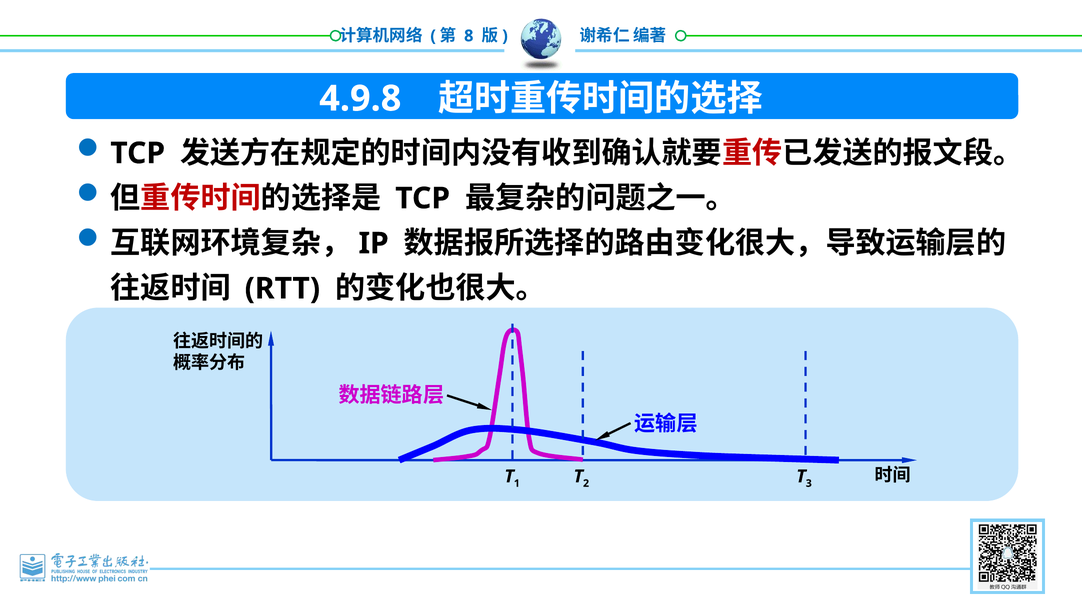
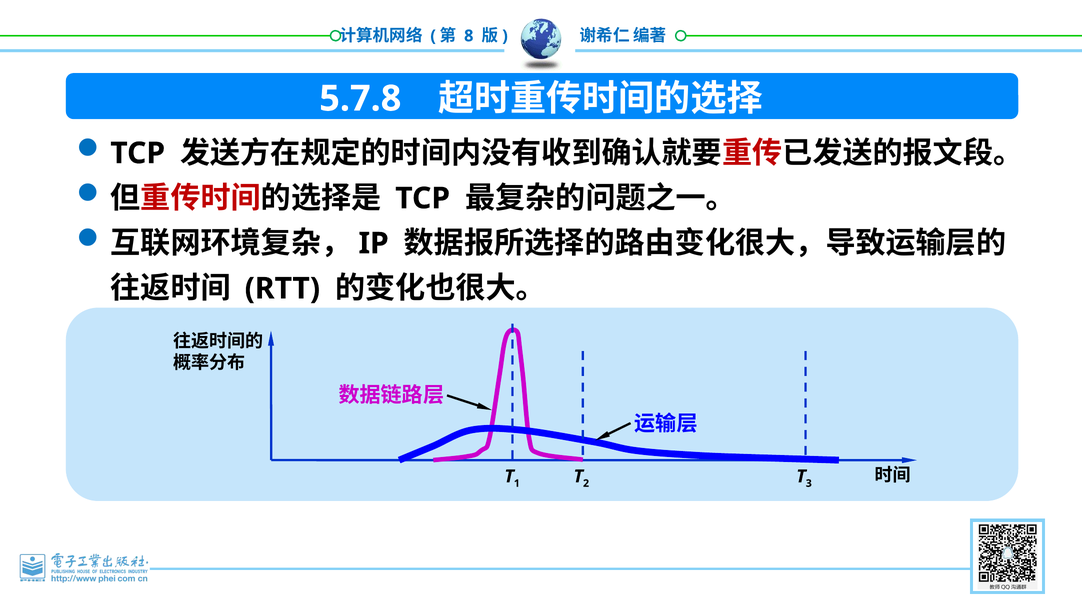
4.9.8: 4.9.8 -> 5.7.8
